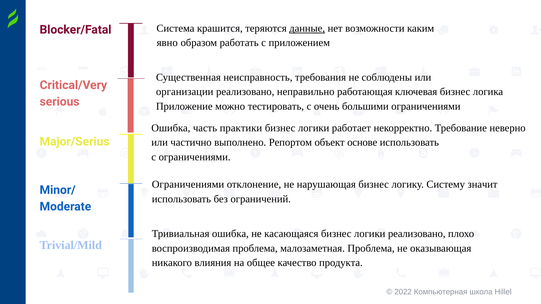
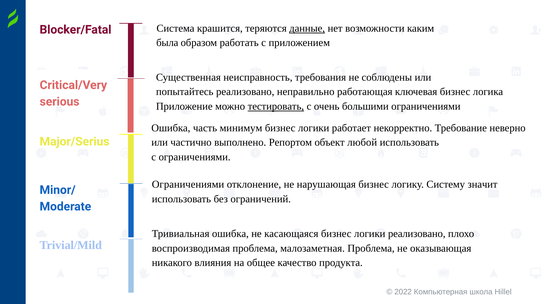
явно: явно -> была
организации: организации -> попытайтесь
тестировать underline: none -> present
практики: практики -> минимум
основе: основе -> любой
